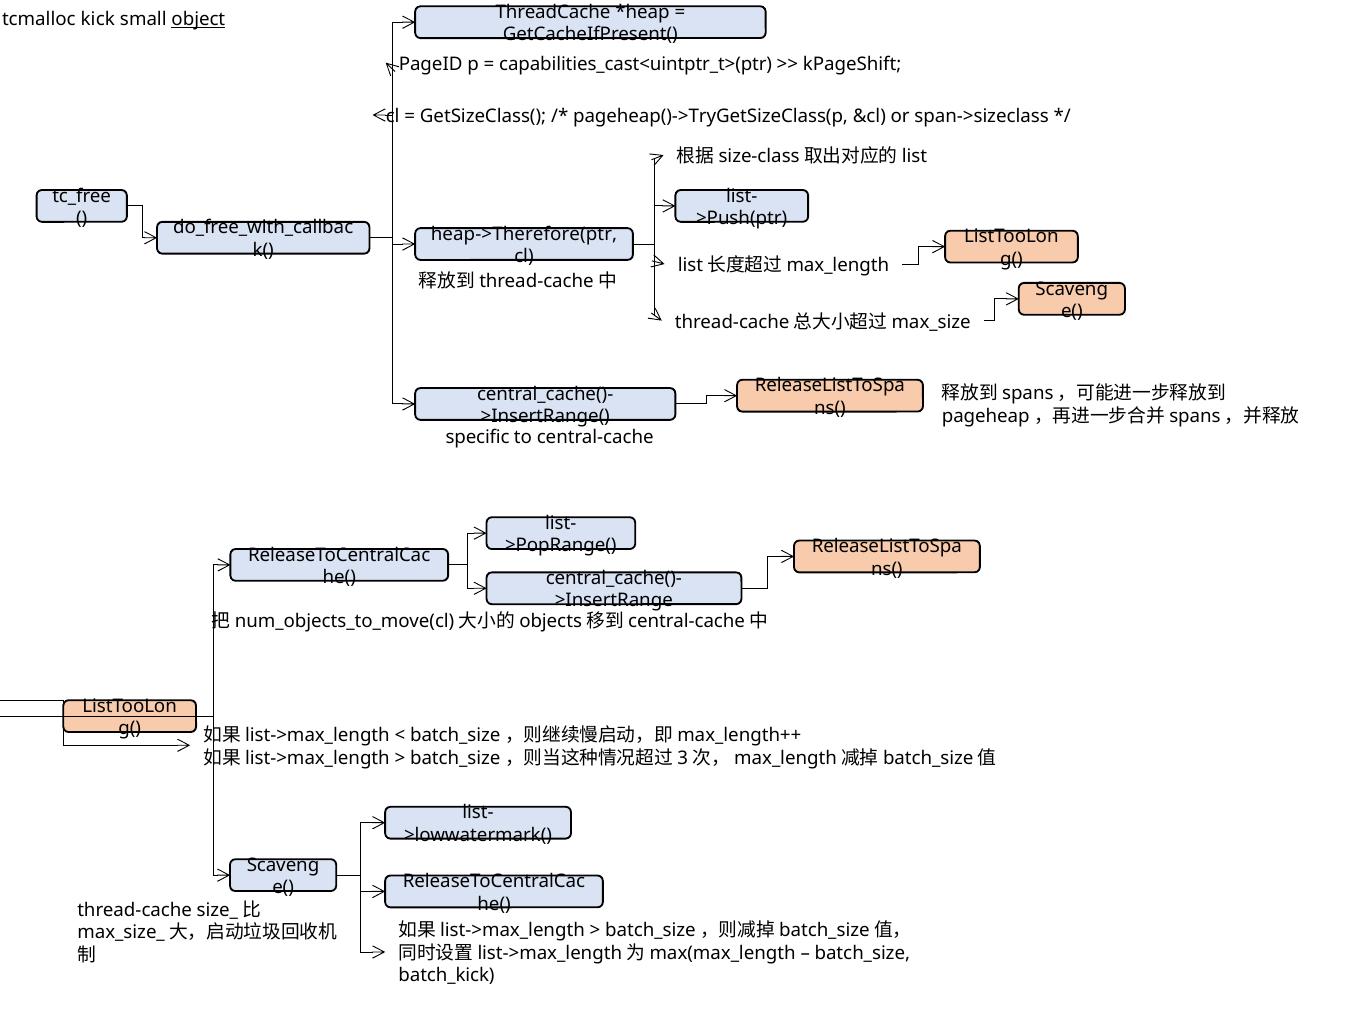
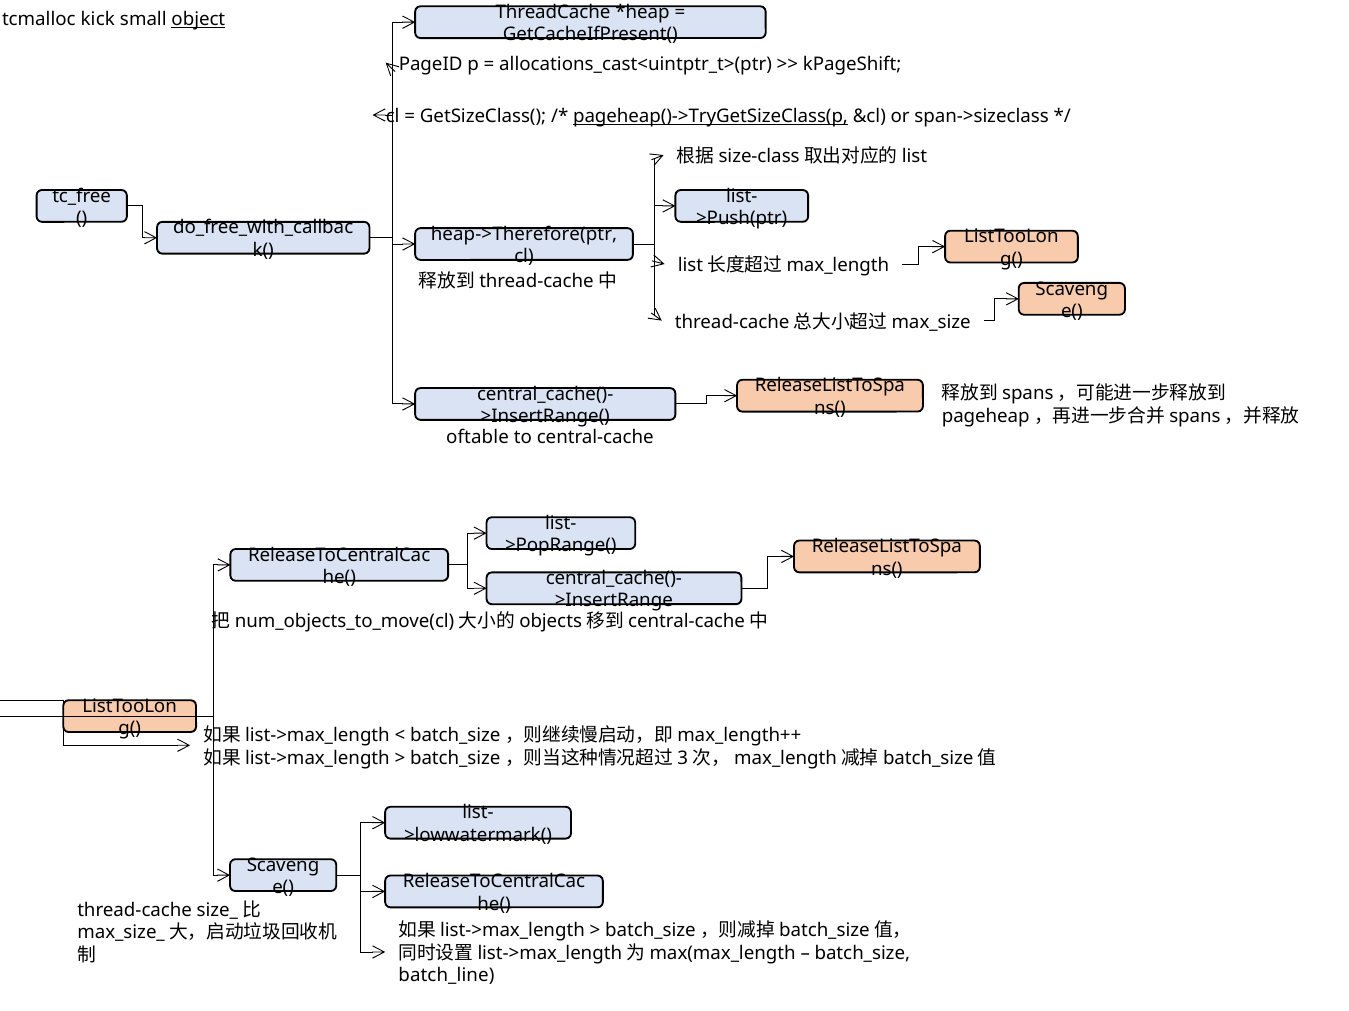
capabilities_cast<uintptr_t>(ptr: capabilities_cast<uintptr_t>(ptr -> allocations_cast<uintptr_t>(ptr
pageheap()->TryGetSizeClass(p underline: none -> present
specific: specific -> oftable
batch_kick: batch_kick -> batch_line
